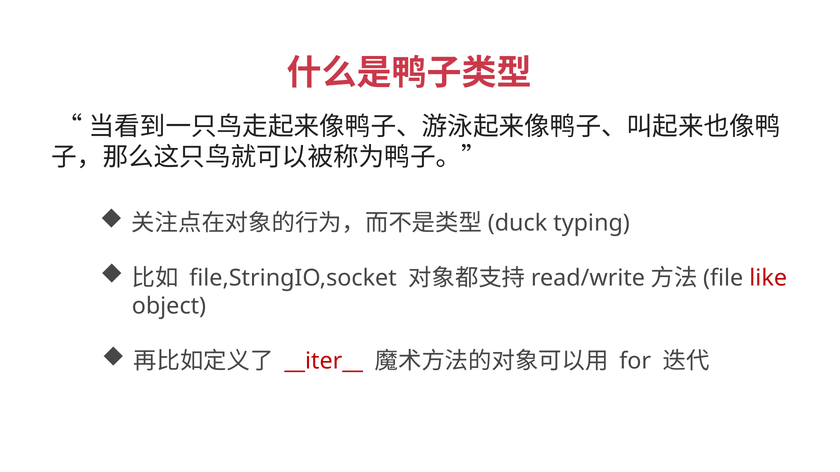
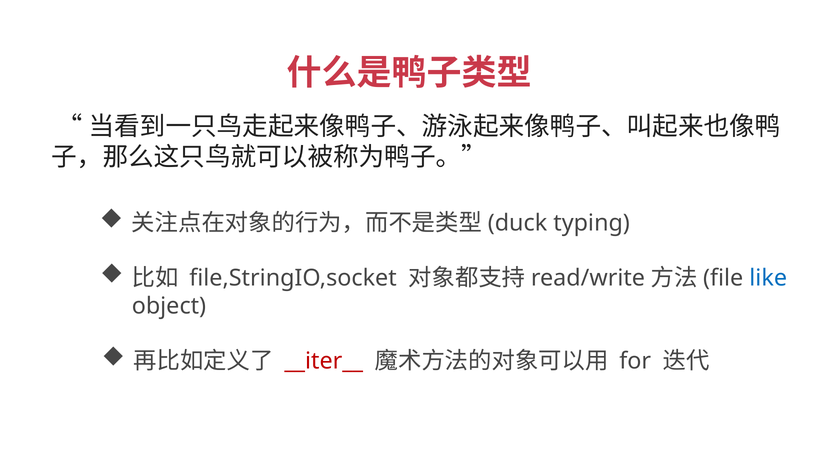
like colour: red -> blue
